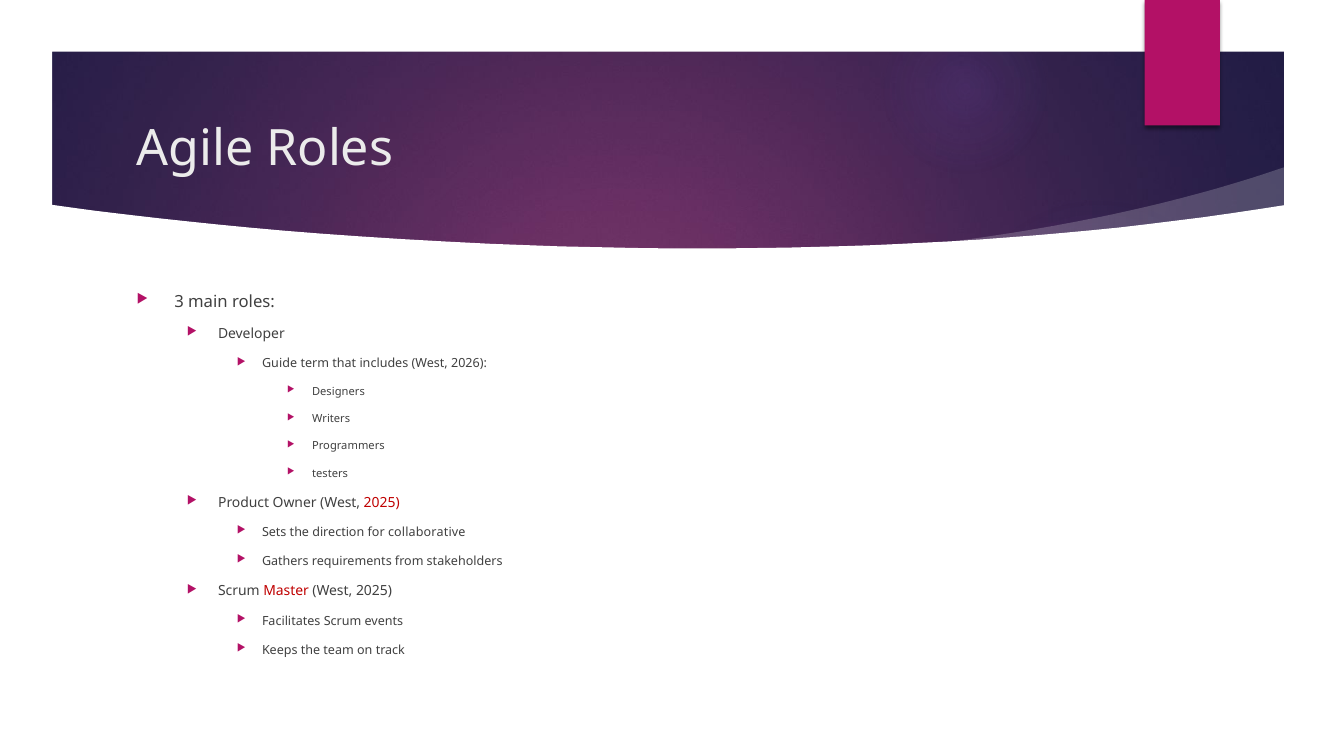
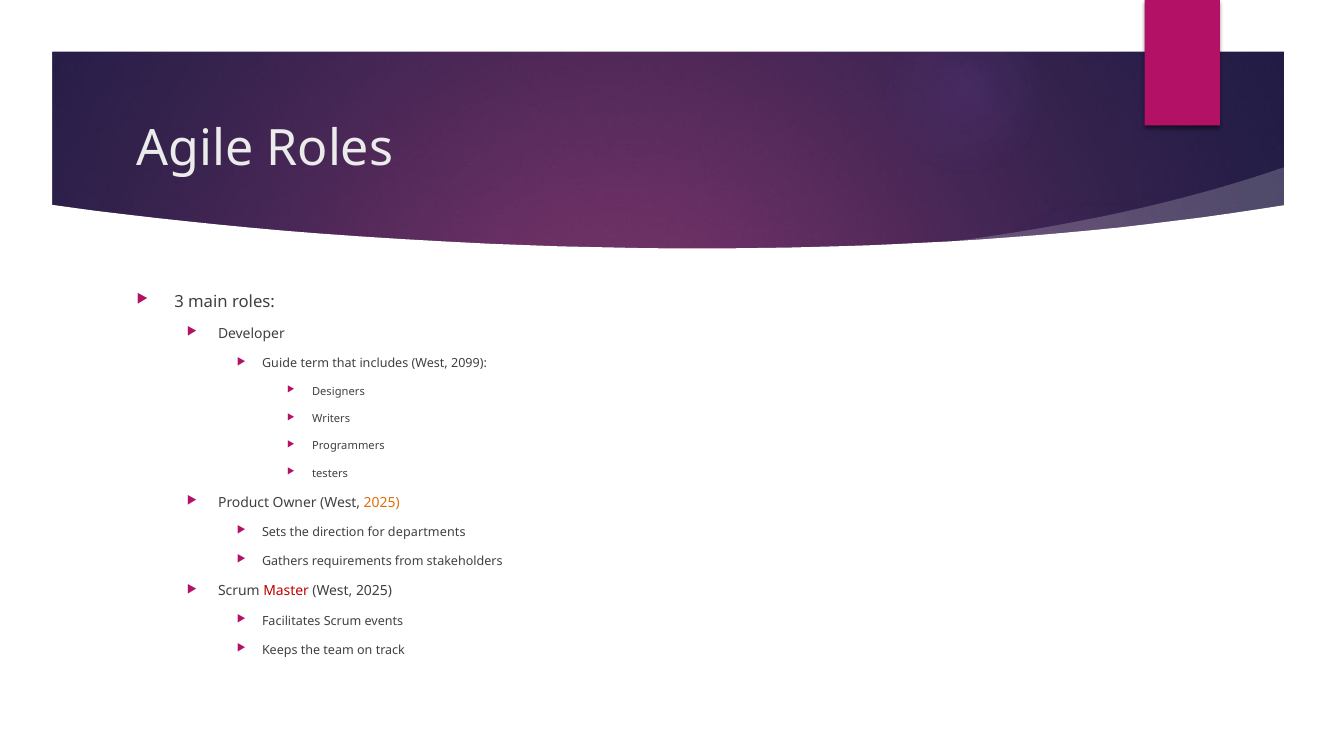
2026: 2026 -> 2099
2025 at (382, 503) colour: red -> orange
collaborative: collaborative -> departments
